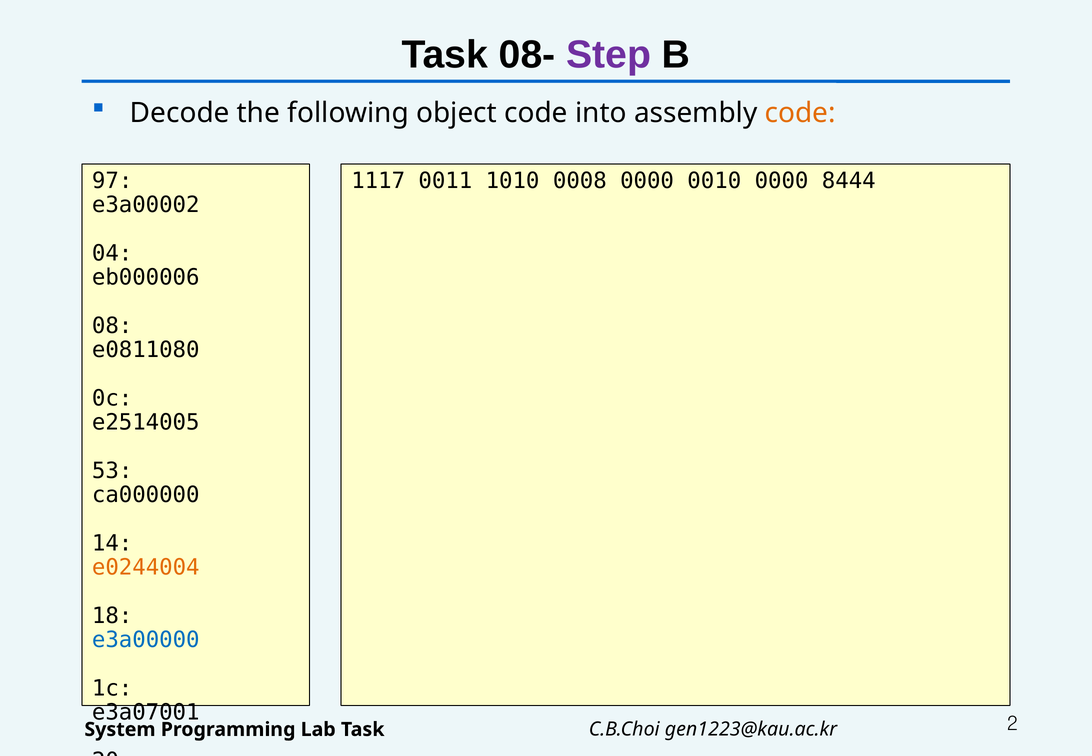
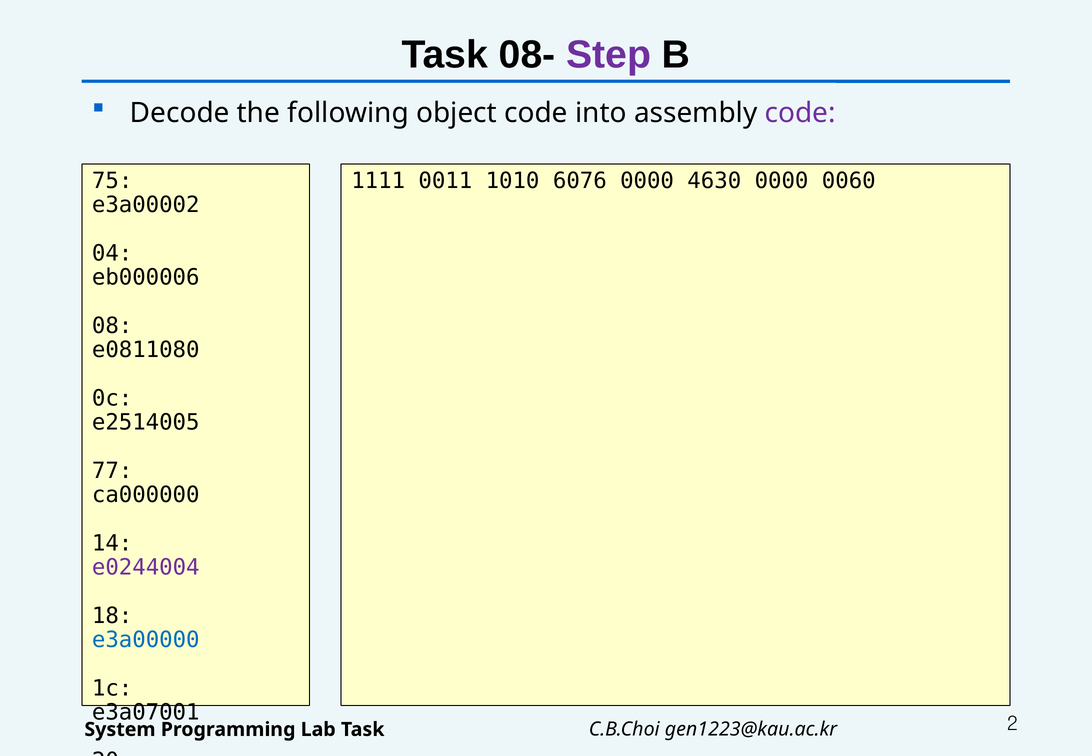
code at (800, 113) colour: orange -> purple
97: 97 -> 75
1117: 1117 -> 1111
0008: 0008 -> 6076
0010: 0010 -> 4630
8444: 8444 -> 0060
53: 53 -> 77
e0244004 colour: orange -> purple
